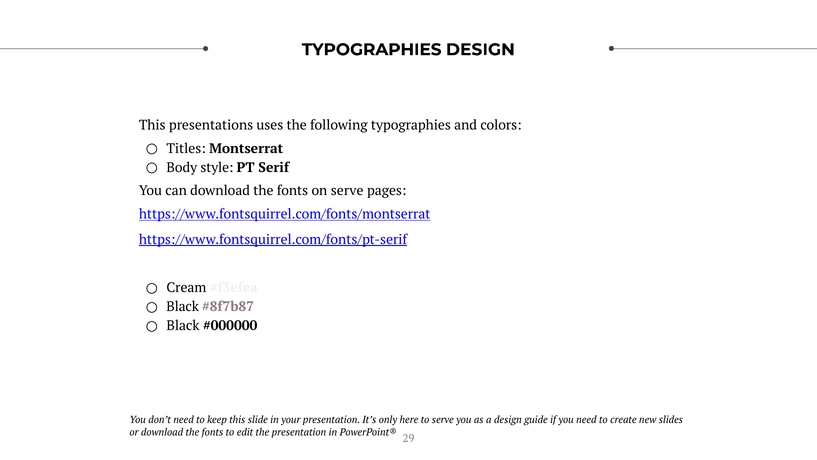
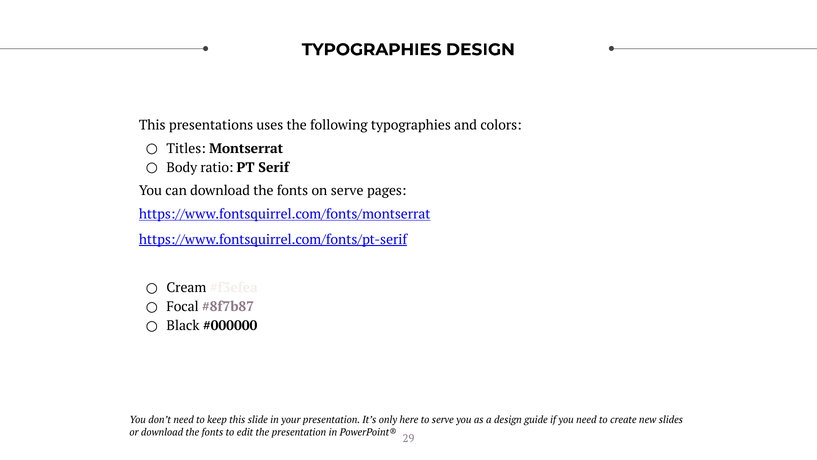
style: style -> ratio
Black at (183, 307): Black -> Focal
